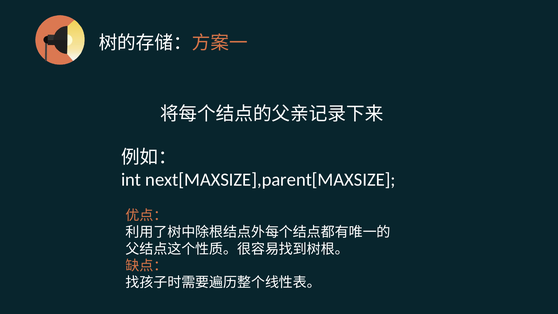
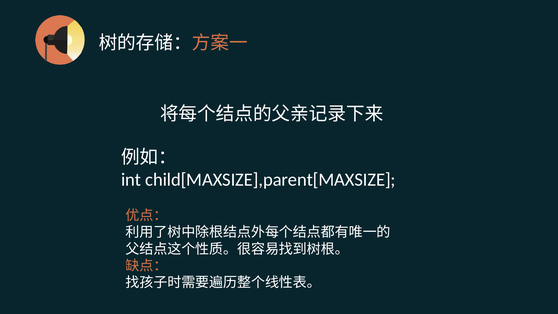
next[MAXSIZE],parent[MAXSIZE: next[MAXSIZE],parent[MAXSIZE -> child[MAXSIZE],parent[MAXSIZE
